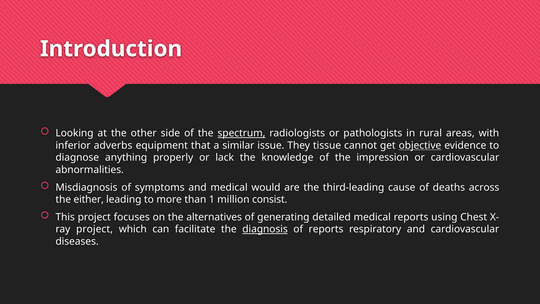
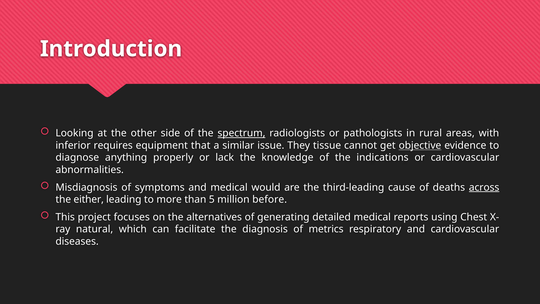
adverbs: adverbs -> requires
impression: impression -> indications
across underline: none -> present
1: 1 -> 5
consist: consist -> before
project at (95, 229): project -> natural
diagnosis underline: present -> none
of reports: reports -> metrics
